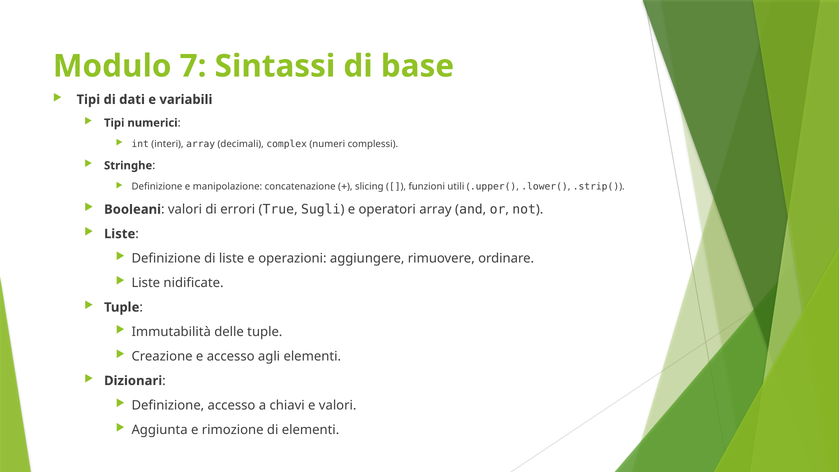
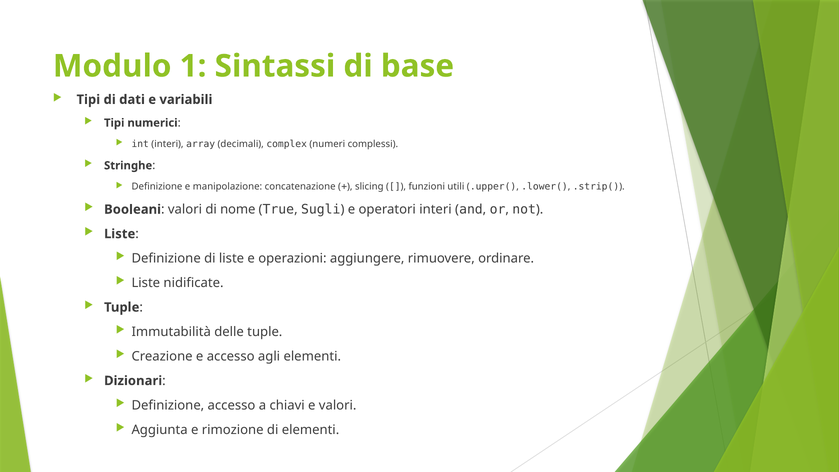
7: 7 -> 1
errori: errori -> nome
operatori array: array -> interi
